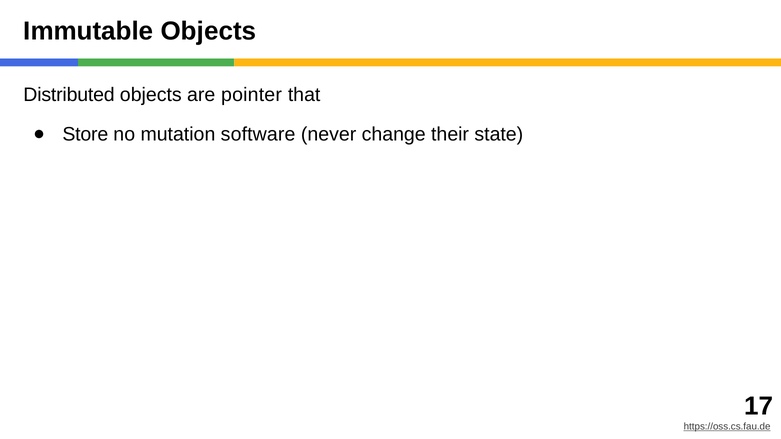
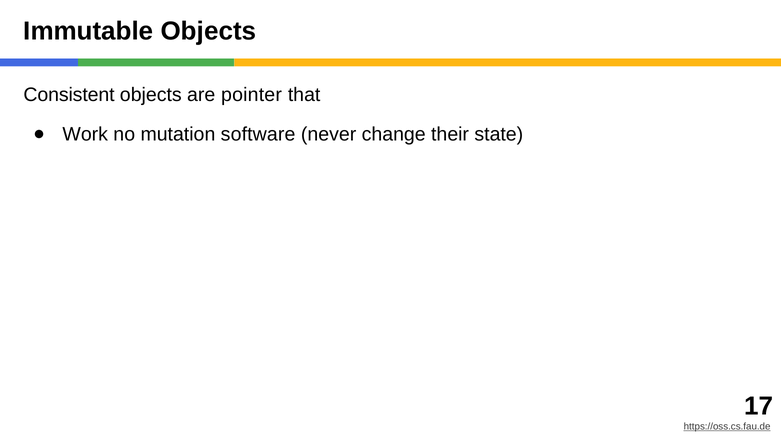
Distributed: Distributed -> Consistent
Store: Store -> Work
